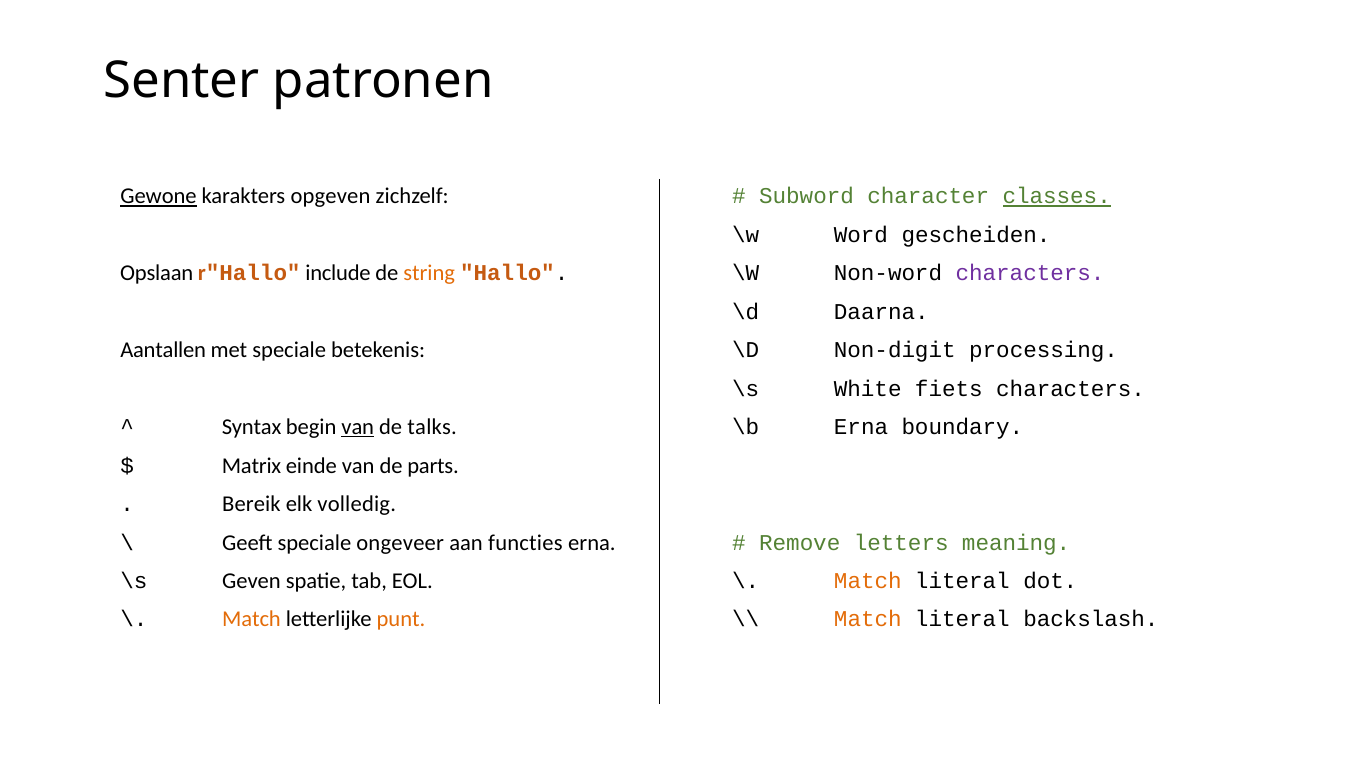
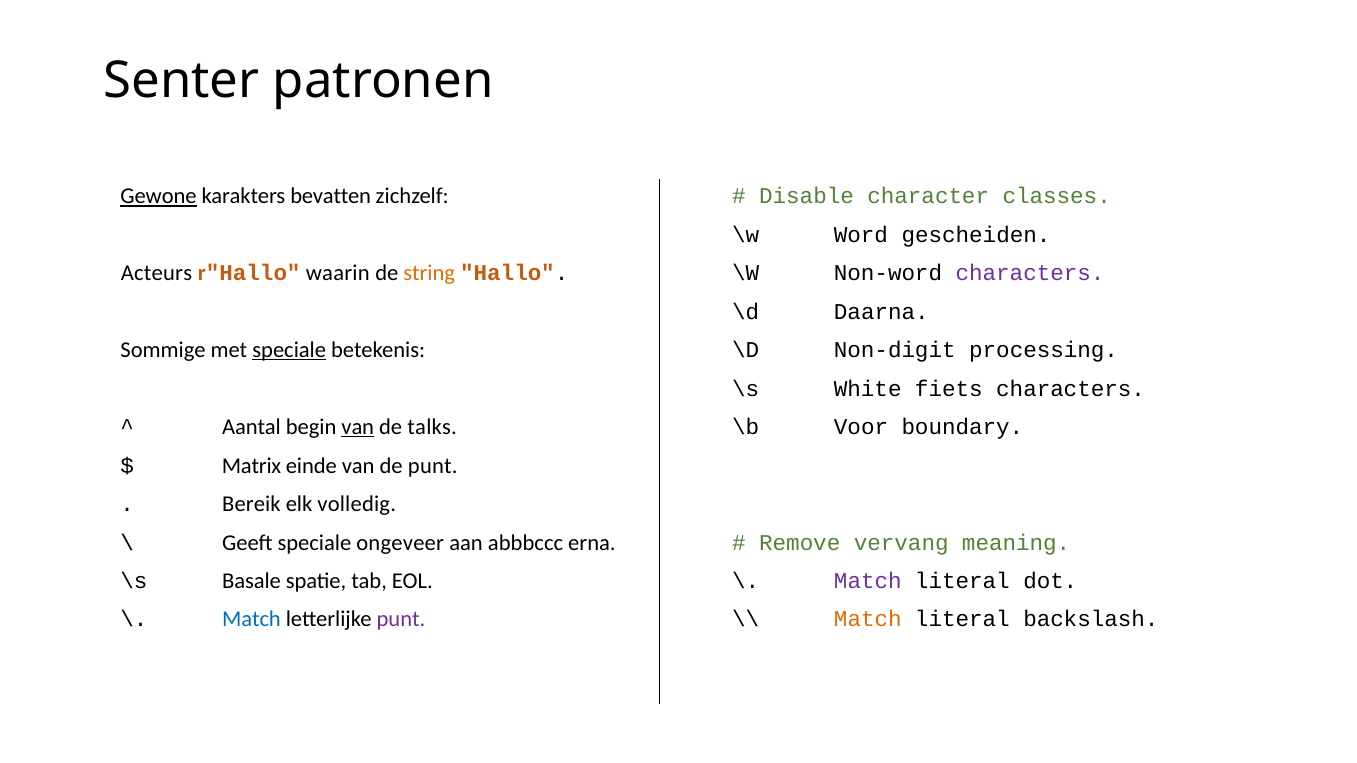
opgeven: opgeven -> bevatten
Subword: Subword -> Disable
classes underline: present -> none
Opslaan: Opslaan -> Acteurs
include: include -> waarin
Aantallen: Aantallen -> Sommige
speciale at (289, 350) underline: none -> present
Syntax: Syntax -> Aantal
\b Erna: Erna -> Voor
de parts: parts -> punt
functies: functies -> abbbccc
letters: letters -> vervang
Geven: Geven -> Basale
Match at (868, 581) colour: orange -> purple
Match at (252, 620) colour: orange -> blue
punt at (401, 620) colour: orange -> purple
